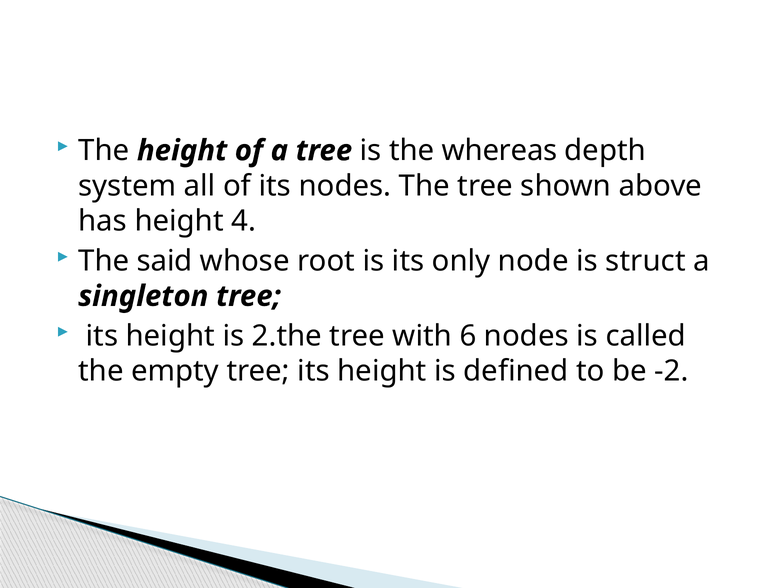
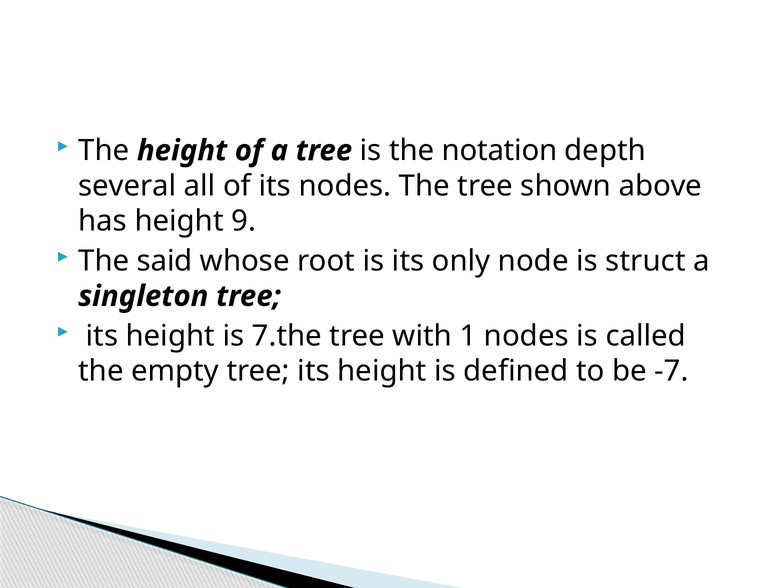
whereas: whereas -> notation
system: system -> several
4: 4 -> 9
2.the: 2.the -> 7.the
6: 6 -> 1
-2: -2 -> -7
